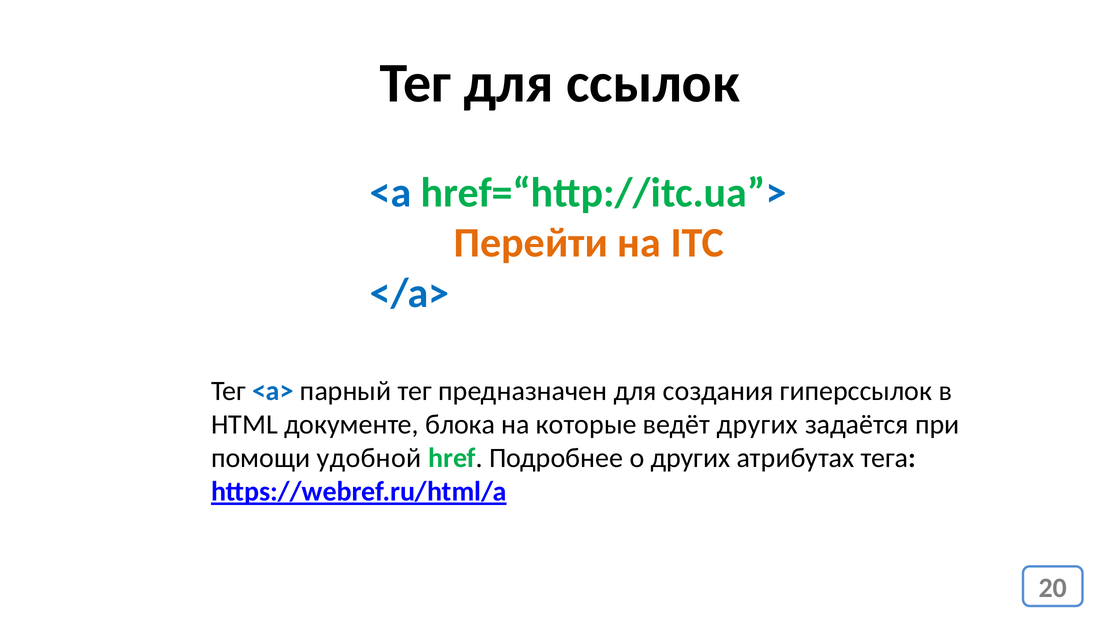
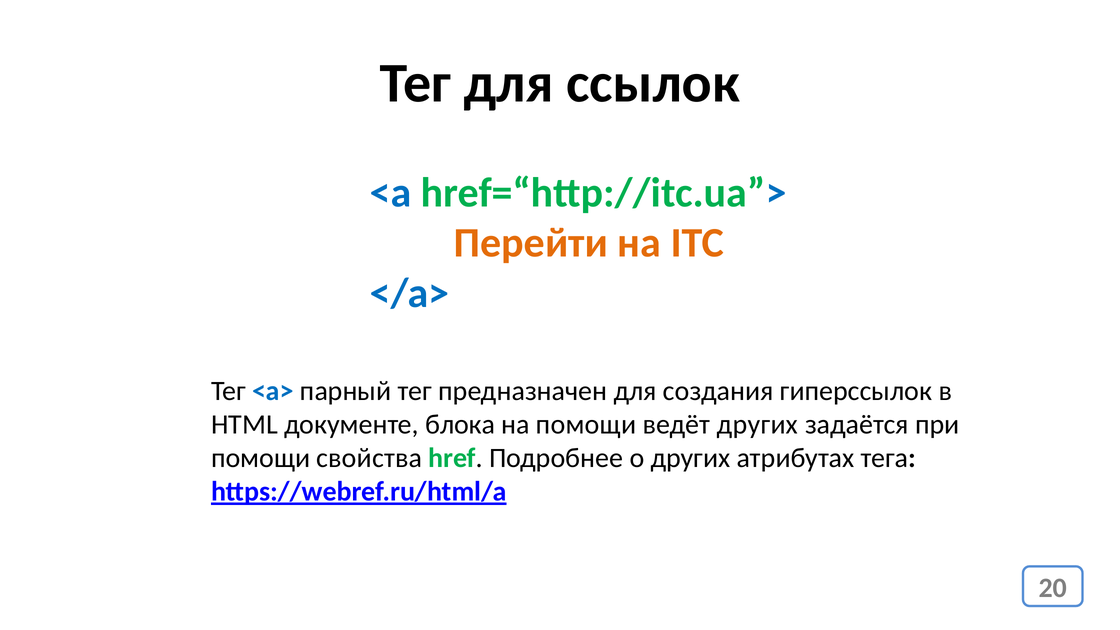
на которые: которые -> помощи
удобной: удобной -> свойства
